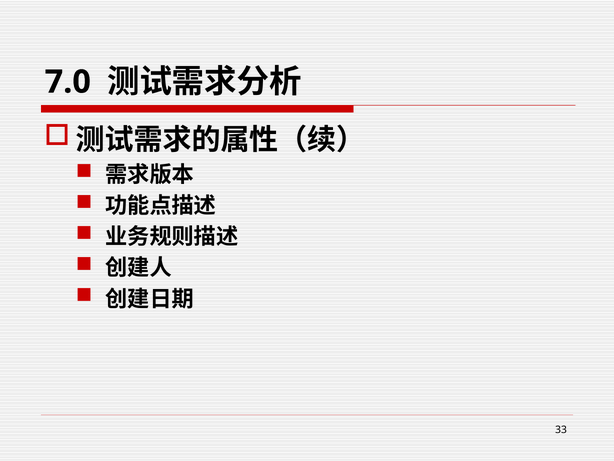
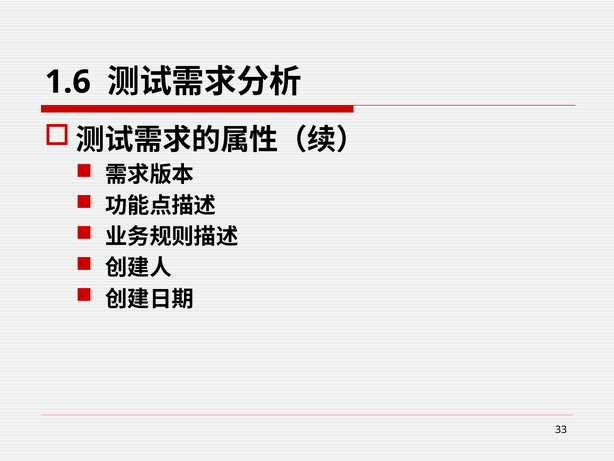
7.0: 7.0 -> 1.6
